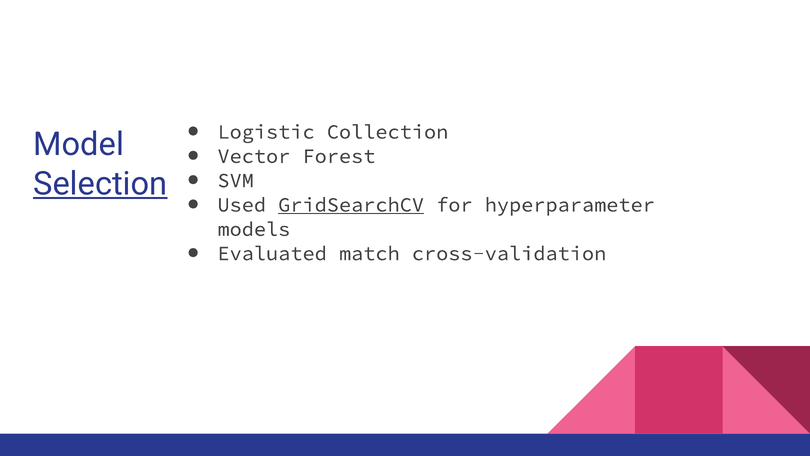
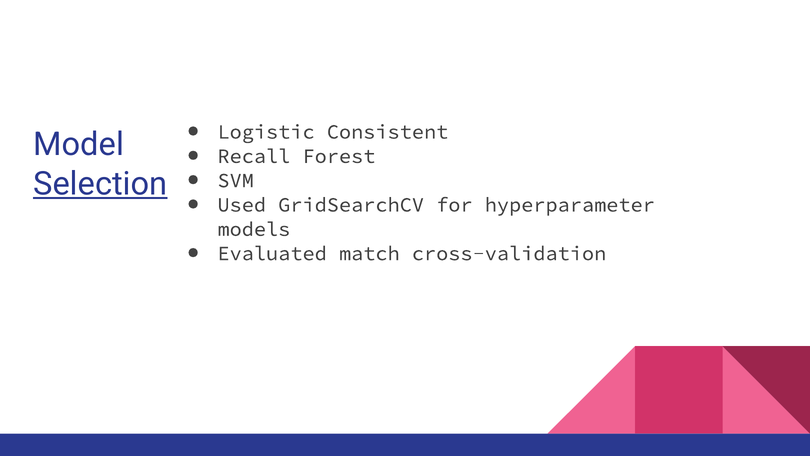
Collection: Collection -> Consistent
Vector: Vector -> Recall
GridSearchCV underline: present -> none
